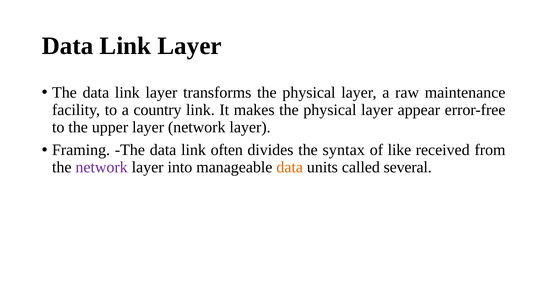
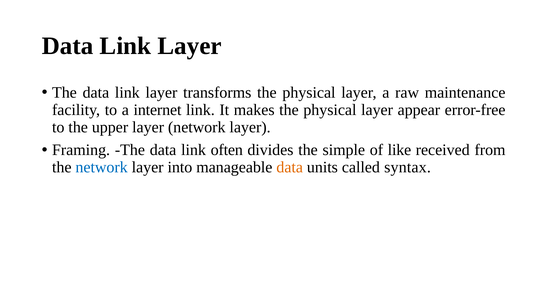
country: country -> internet
syntax: syntax -> simple
network at (102, 167) colour: purple -> blue
several: several -> syntax
